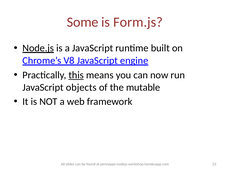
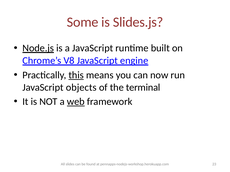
Form.js: Form.js -> Slides.js
mutable: mutable -> terminal
web underline: none -> present
